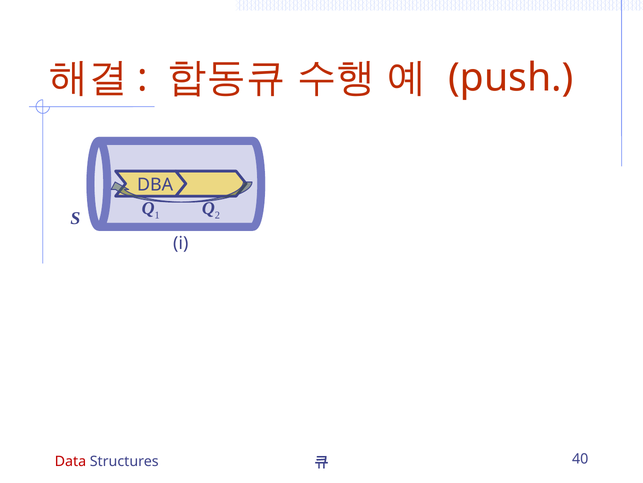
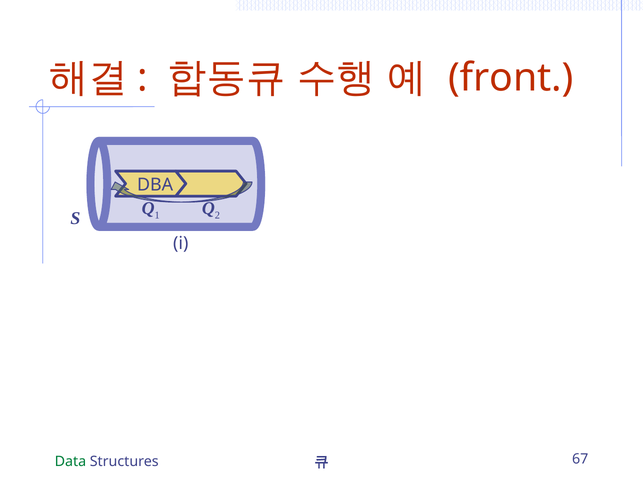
push: push -> front
Data colour: red -> green
40: 40 -> 67
